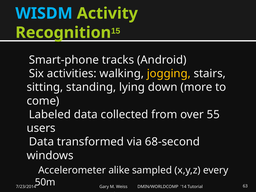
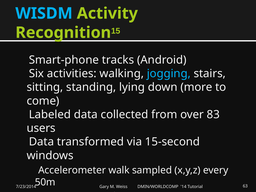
jogging colour: yellow -> light blue
55: 55 -> 83
68-second: 68-second -> 15-second
alike: alike -> walk
